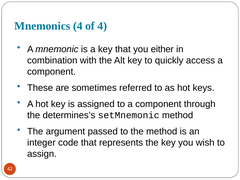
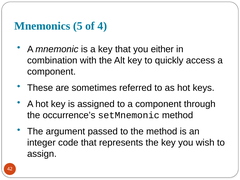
Mnemonics 4: 4 -> 5
determines’s: determines’s -> occurrence’s
